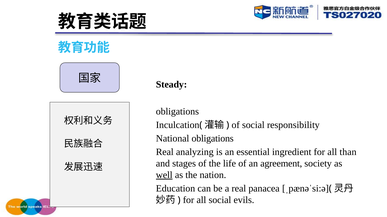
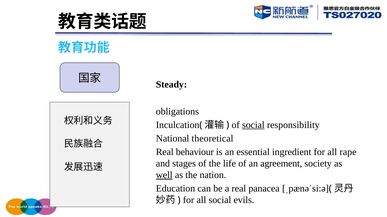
social at (253, 125) underline: none -> present
National obligations: obligations -> theoretical
analyzing: analyzing -> behaviour
than: than -> rape
